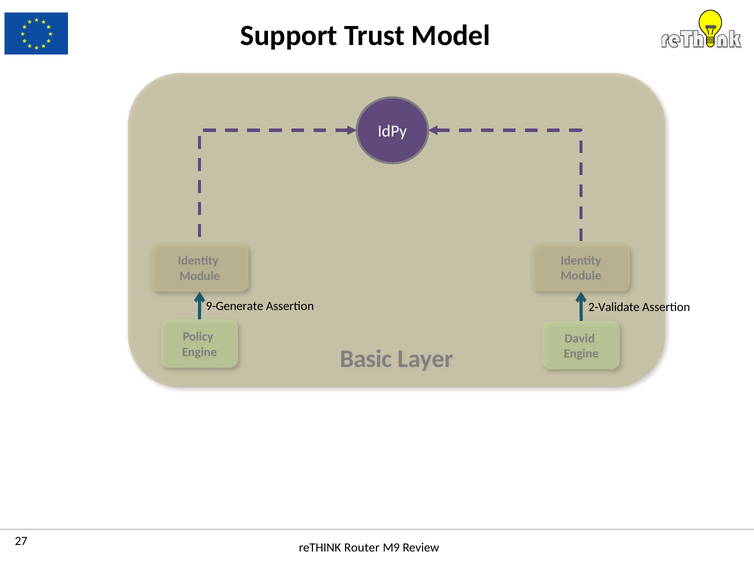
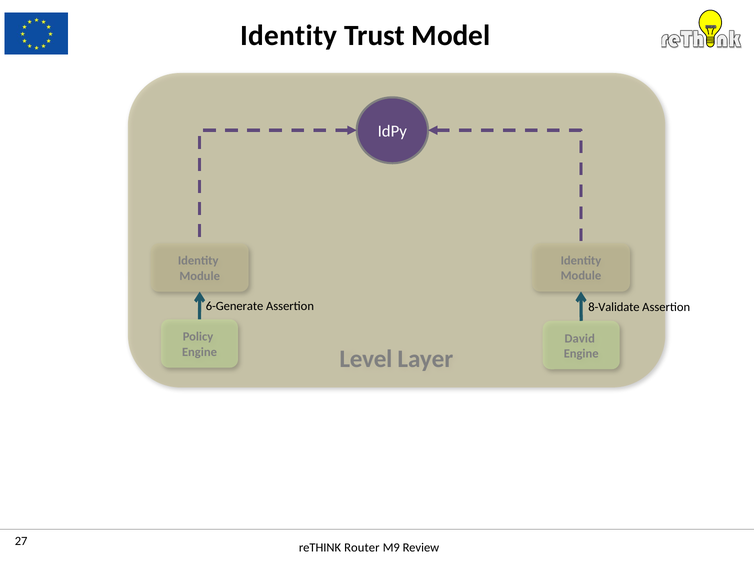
Support at (289, 36): Support -> Identity
9-Generate: 9-Generate -> 6-Generate
2-Validate: 2-Validate -> 8-Validate
Basic: Basic -> Level
